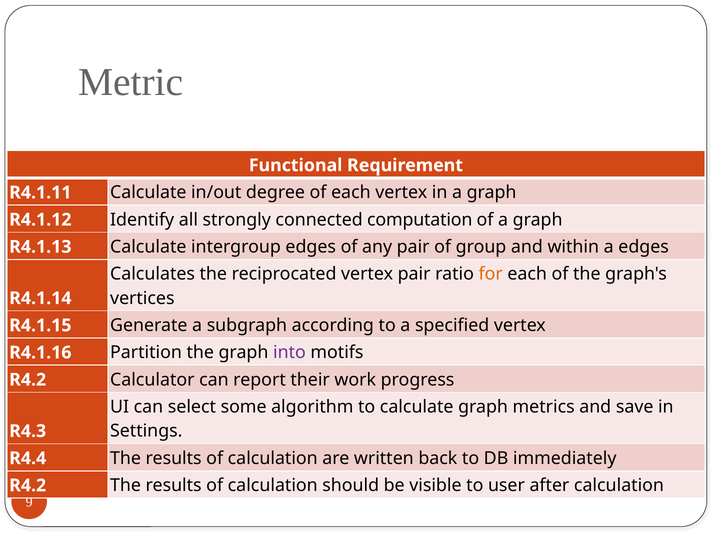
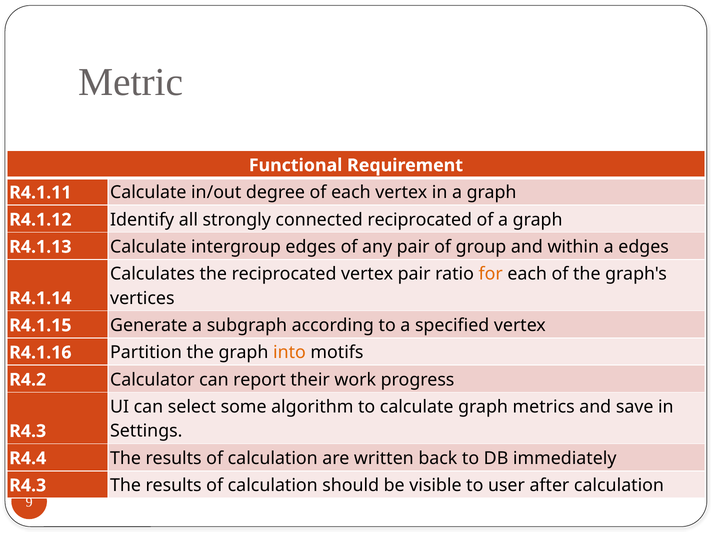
connected computation: computation -> reciprocated
into colour: purple -> orange
R4.2 at (28, 485): R4.2 -> R4.3
